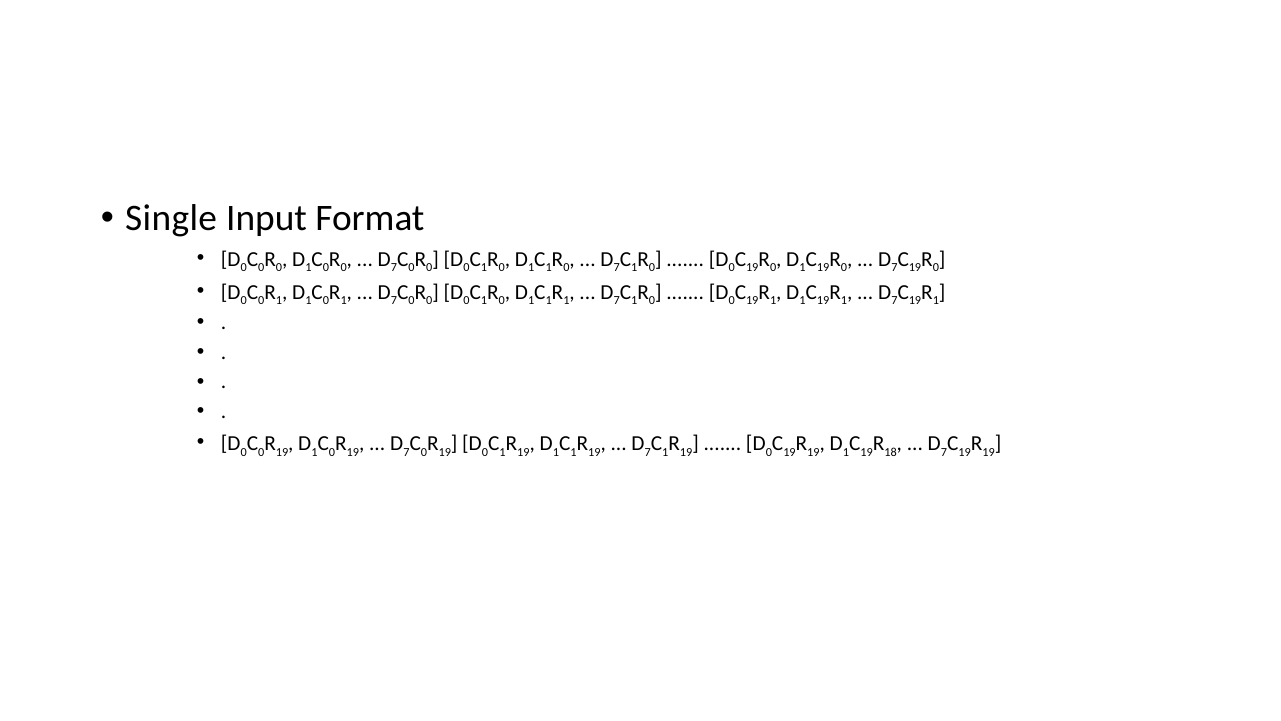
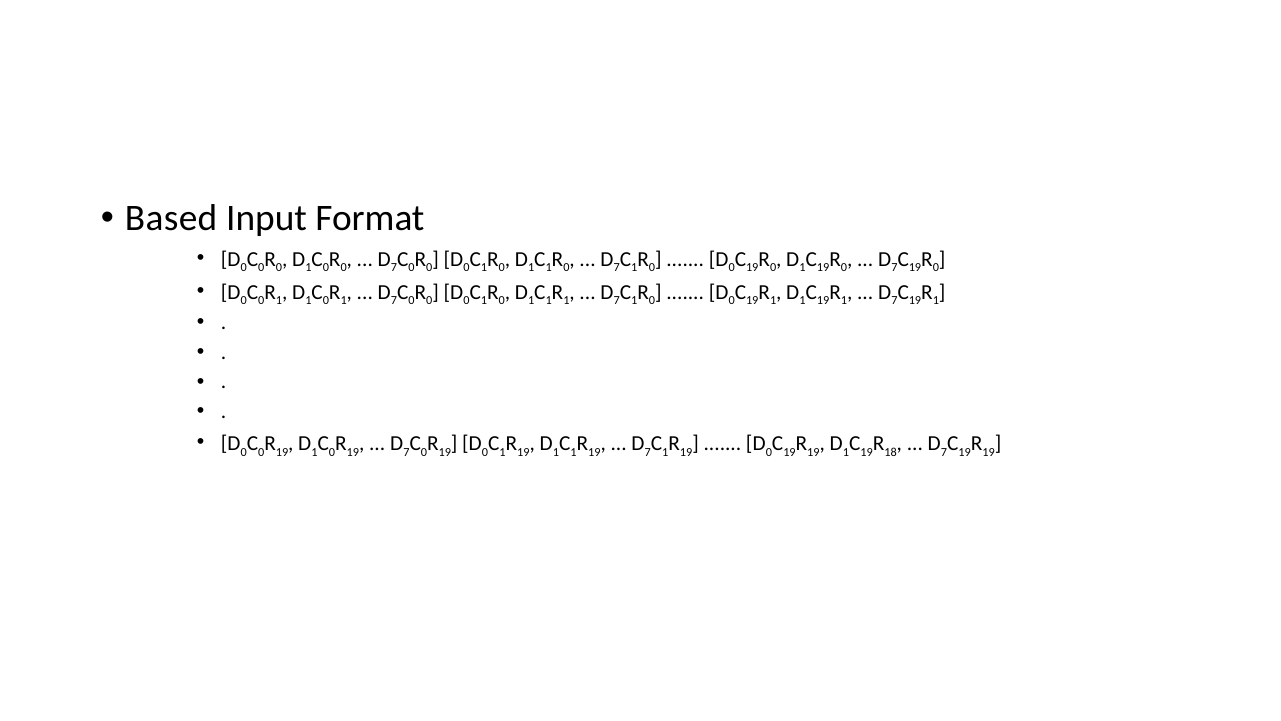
Single: Single -> Based
